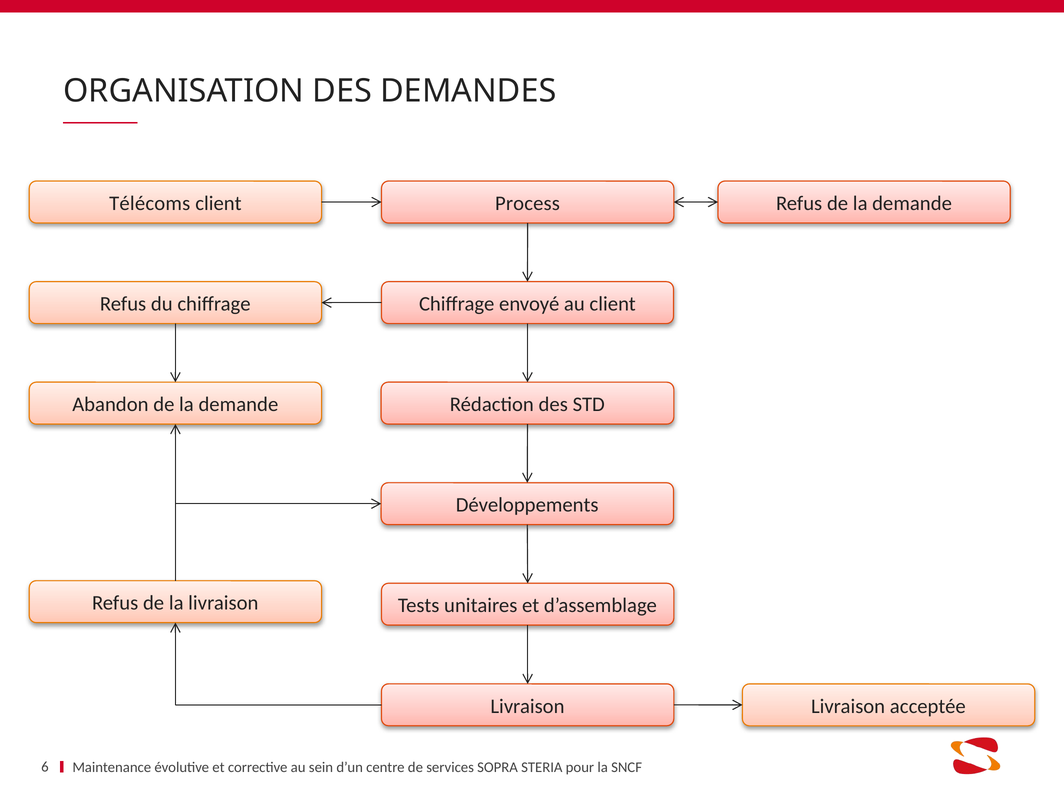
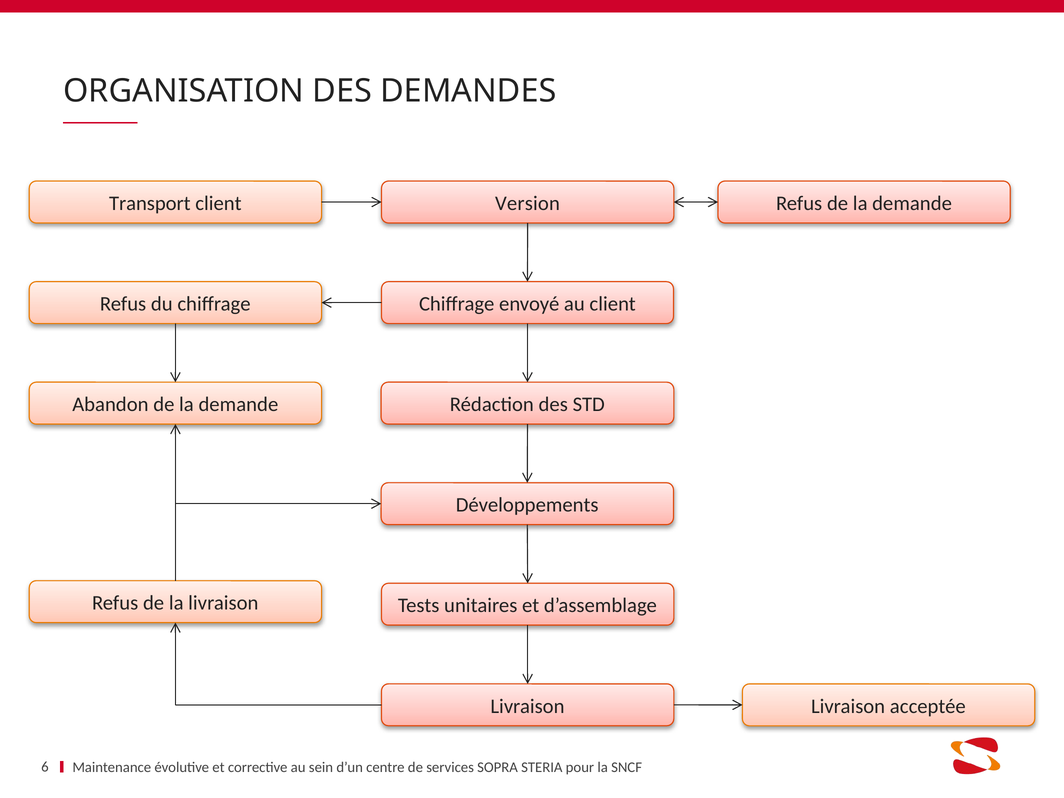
Télécoms: Télécoms -> Transport
Process: Process -> Version
